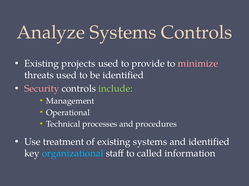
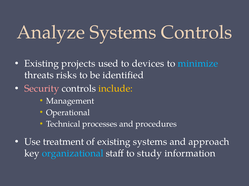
provide: provide -> devices
minimize colour: pink -> light blue
threats used: used -> risks
include colour: light green -> yellow
and identified: identified -> approach
called: called -> study
